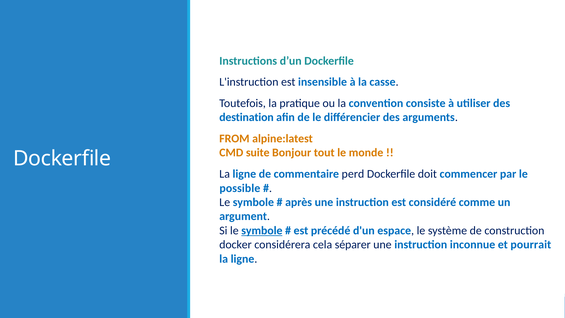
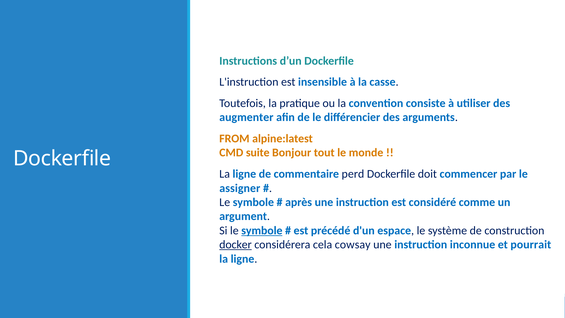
destination: destination -> augmenter
possible: possible -> assigner
docker underline: none -> present
séparer: séparer -> cowsay
